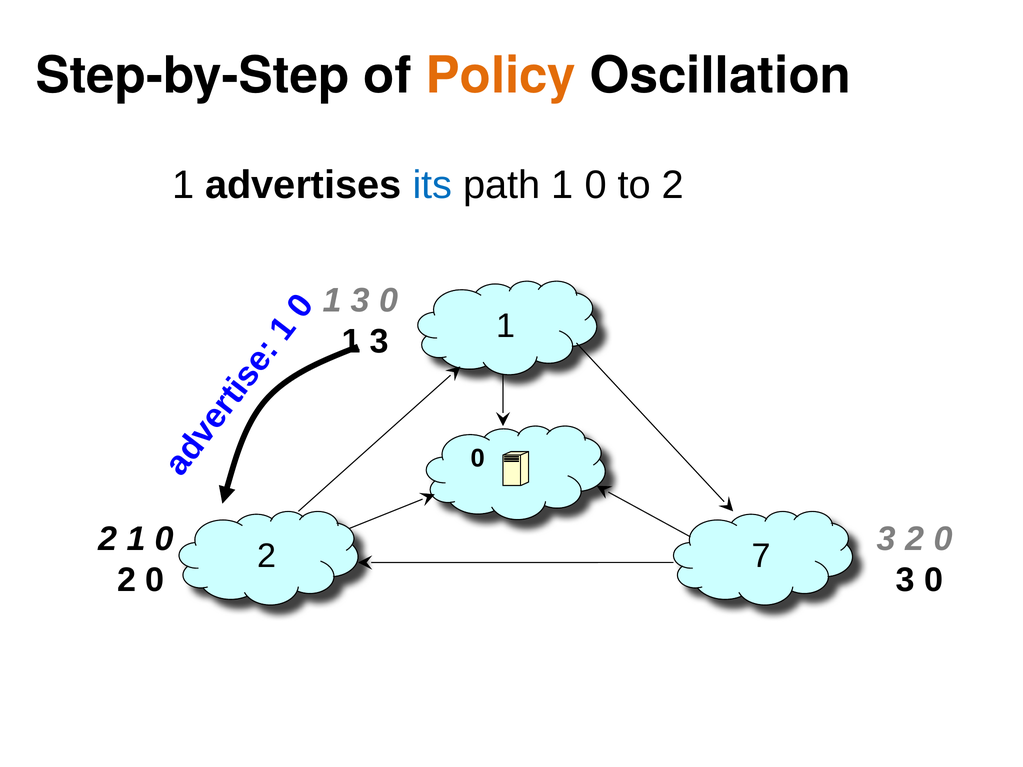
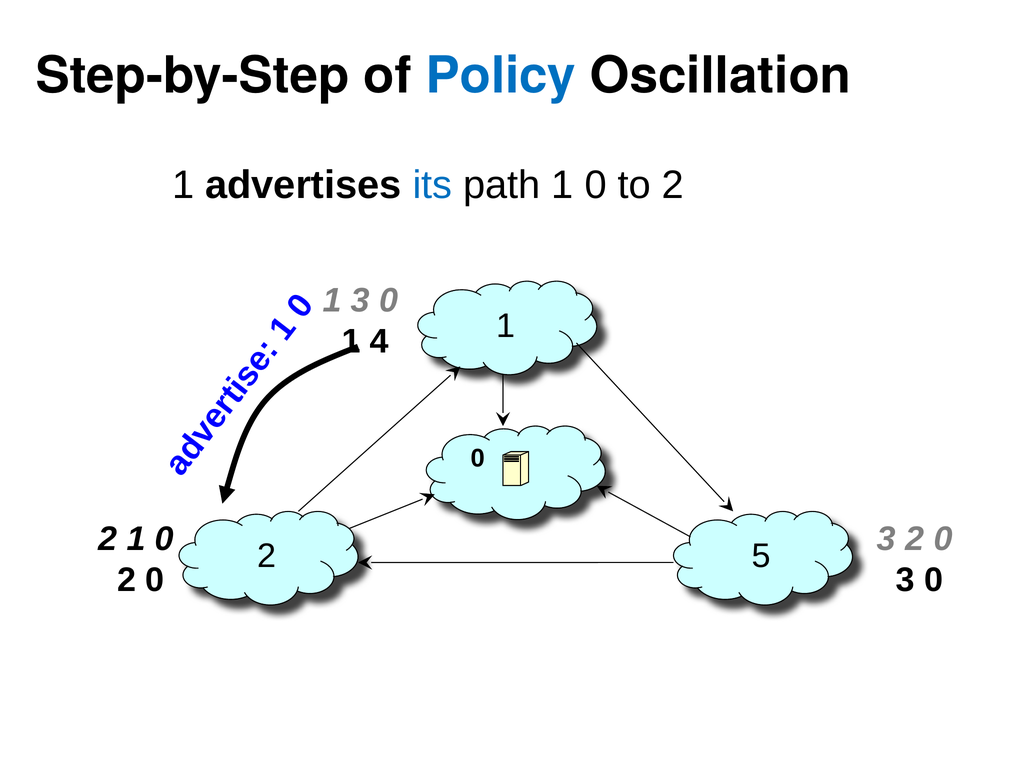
Policy colour: orange -> blue
3 at (379, 342): 3 -> 4
7: 7 -> 5
